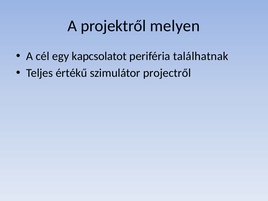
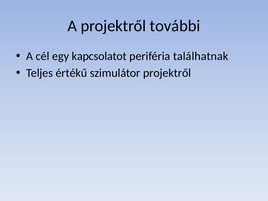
melyen: melyen -> további
szimulátor projectről: projectről -> projektről
